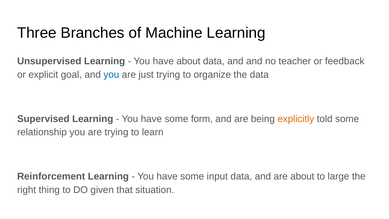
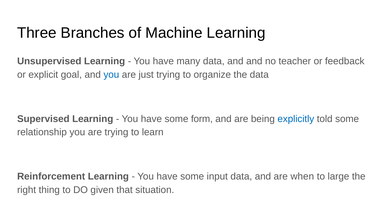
have about: about -> many
explicitly colour: orange -> blue
are about: about -> when
